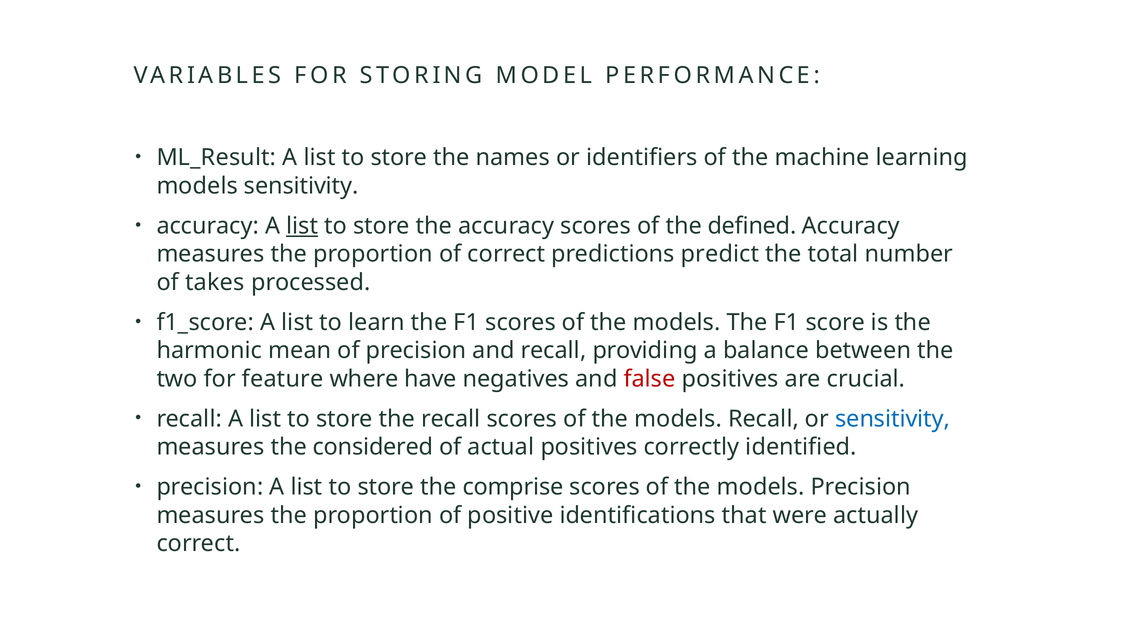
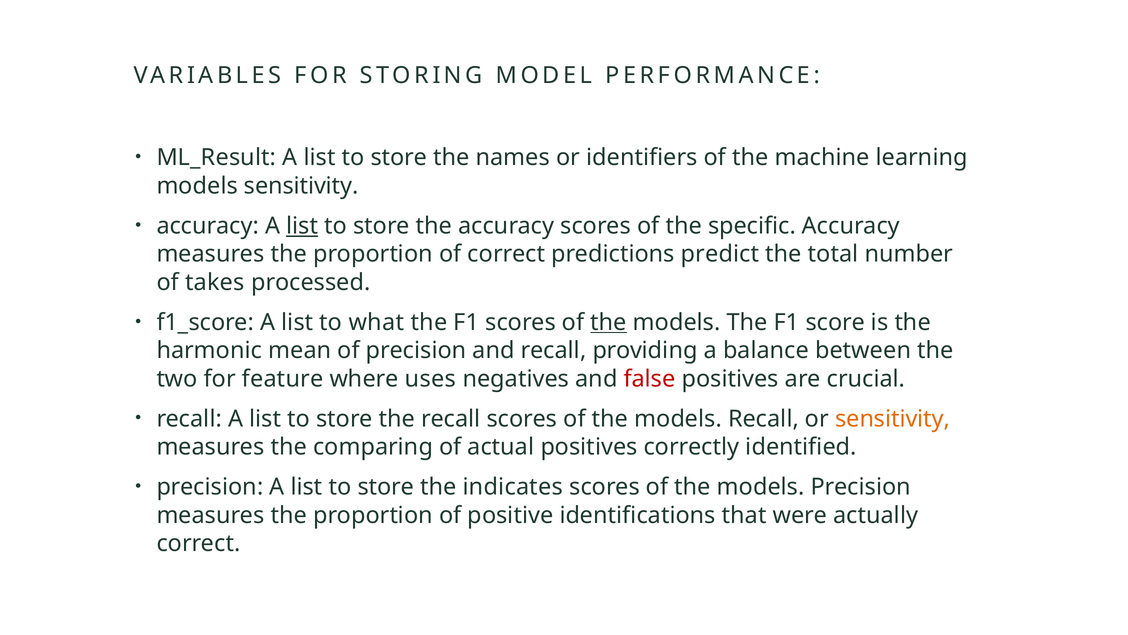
defined: defined -> specific
learn: learn -> what
the at (609, 322) underline: none -> present
have: have -> uses
sensitivity at (893, 419) colour: blue -> orange
considered: considered -> comparing
comprise: comprise -> indicates
